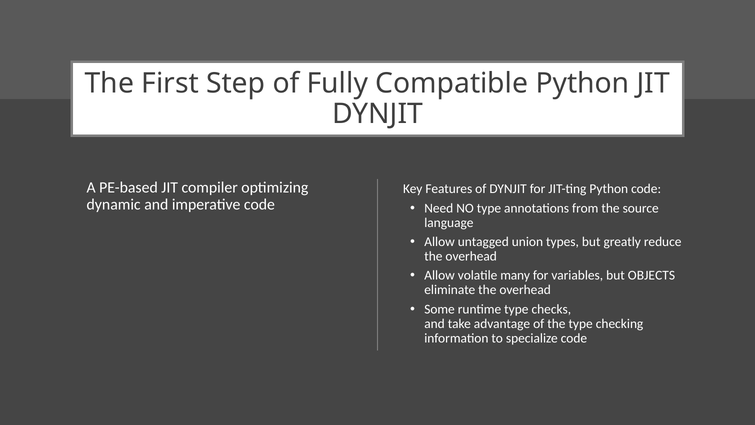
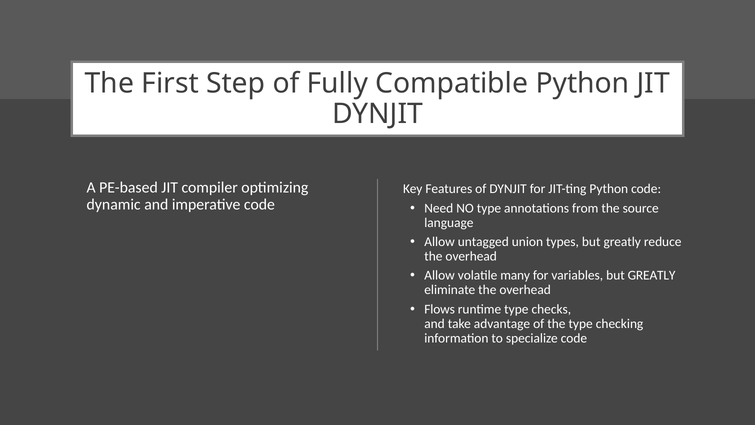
variables but OBJECTS: OBJECTS -> GREATLY
Some: Some -> Flows
